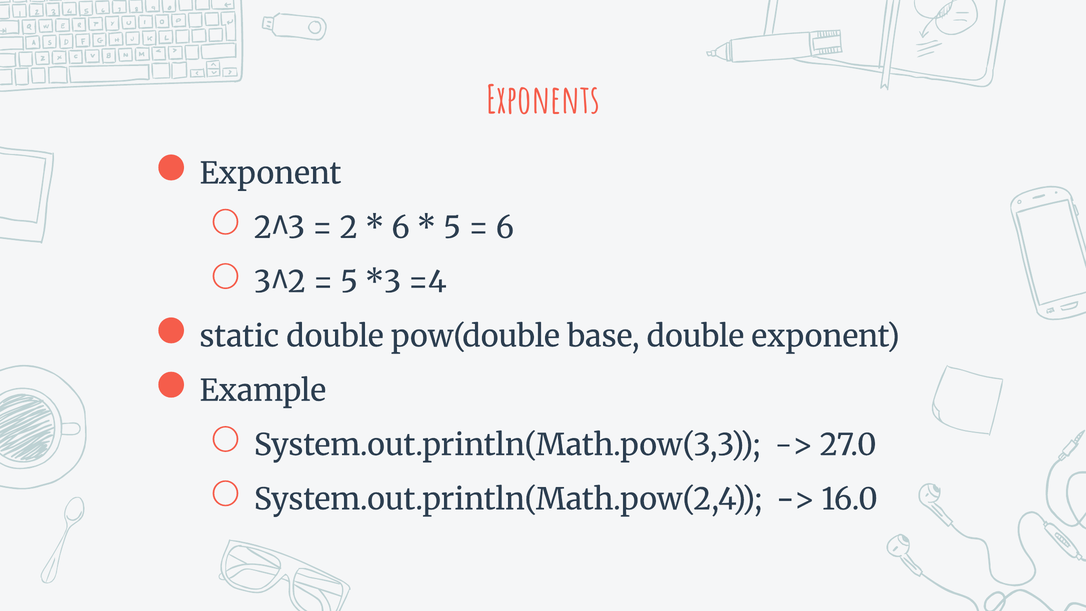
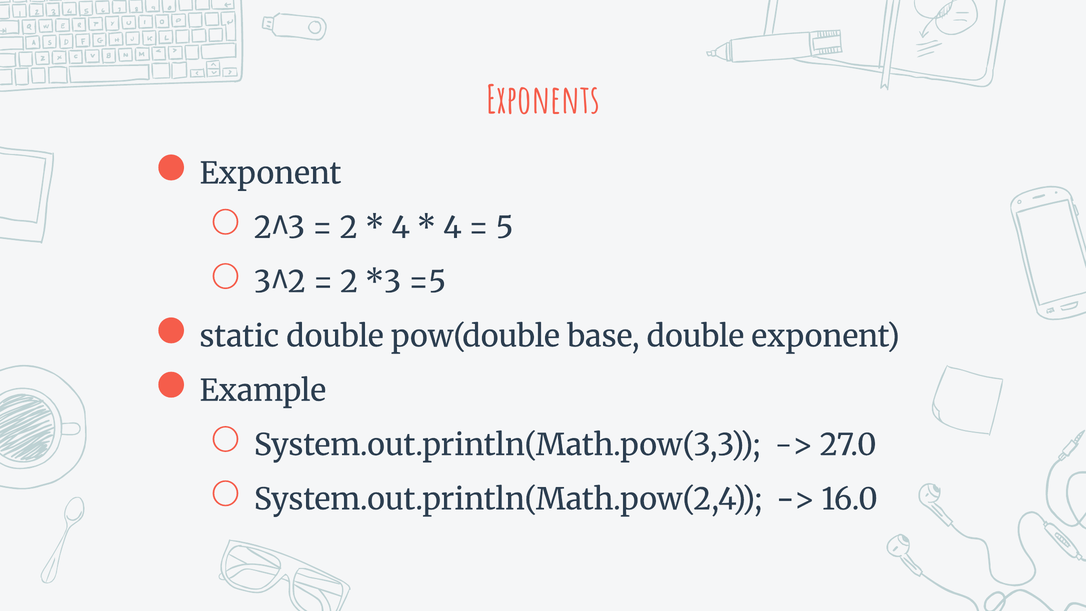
6 at (401, 228): 6 -> 4
5 at (452, 228): 5 -> 4
6 at (505, 228): 6 -> 5
5 at (349, 282): 5 -> 2
=4: =4 -> =5
